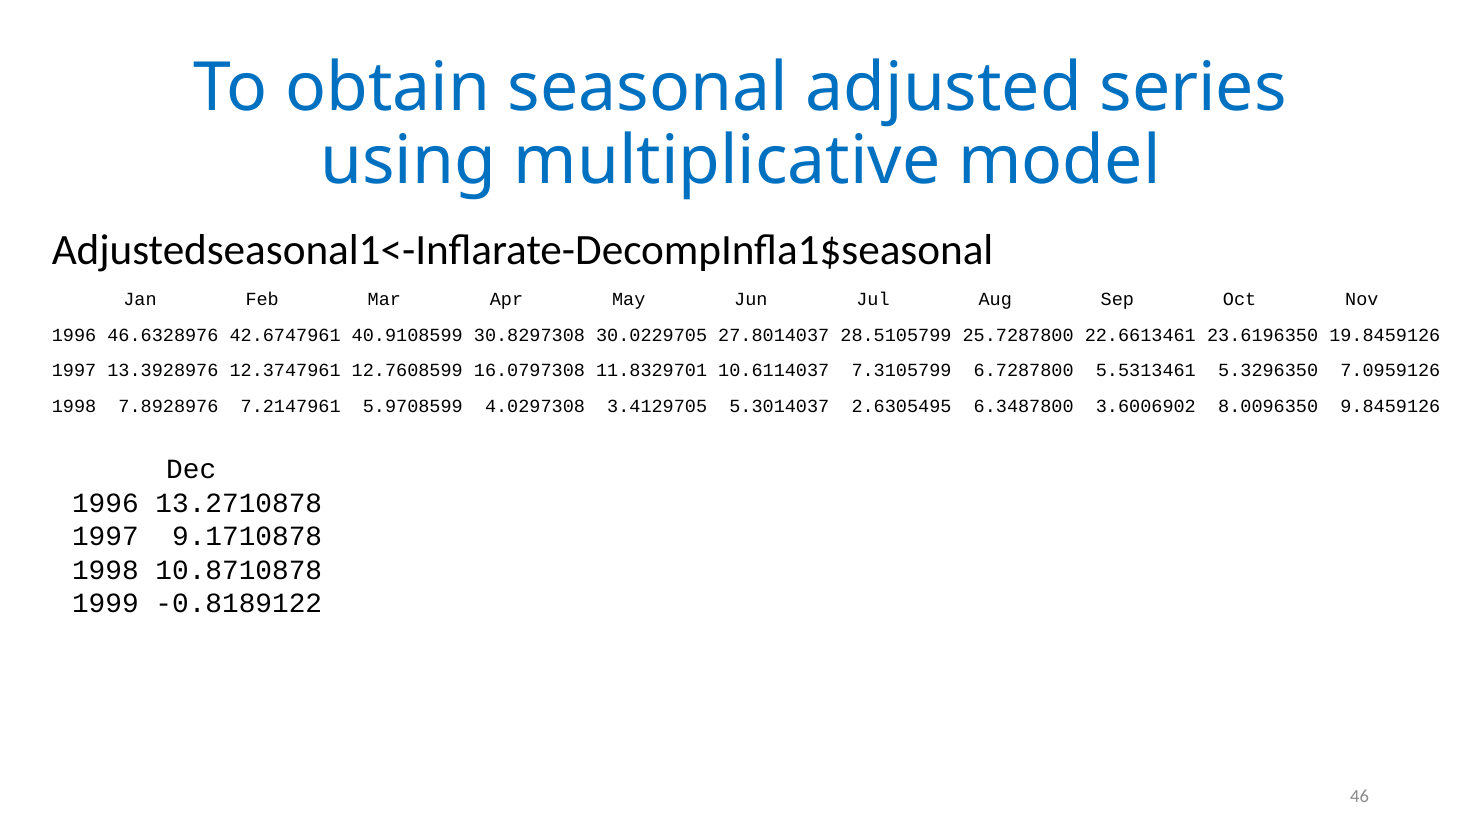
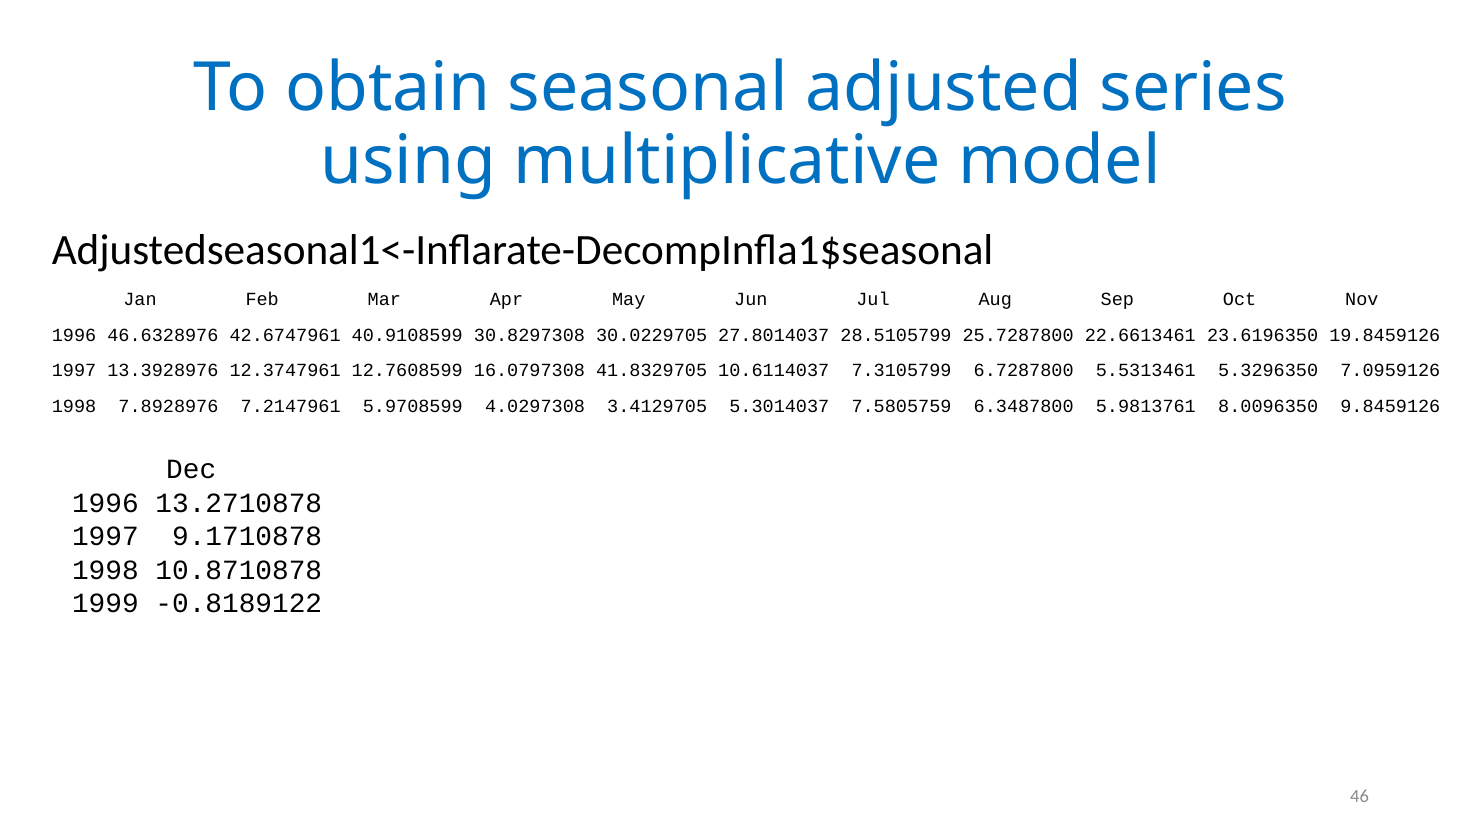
11.8329701: 11.8329701 -> 41.8329705
2.6305495: 2.6305495 -> 7.5805759
3.6006902: 3.6006902 -> 5.9813761
